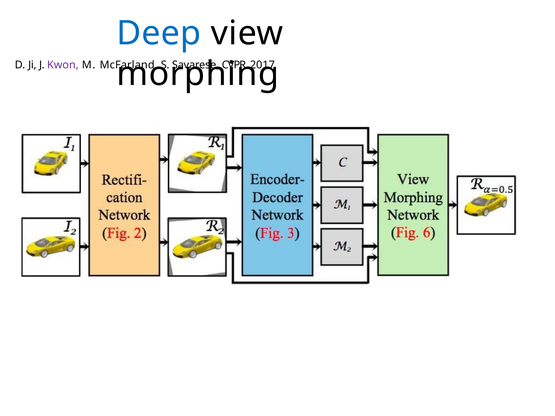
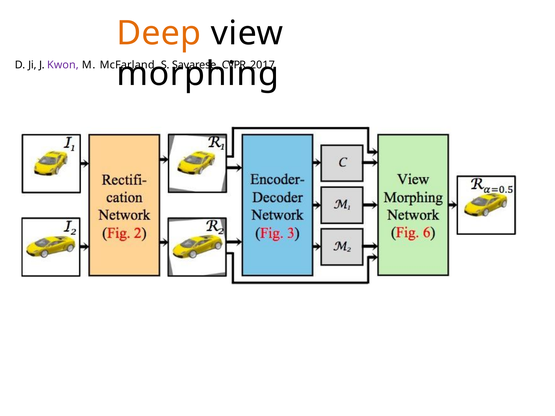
Deep colour: blue -> orange
